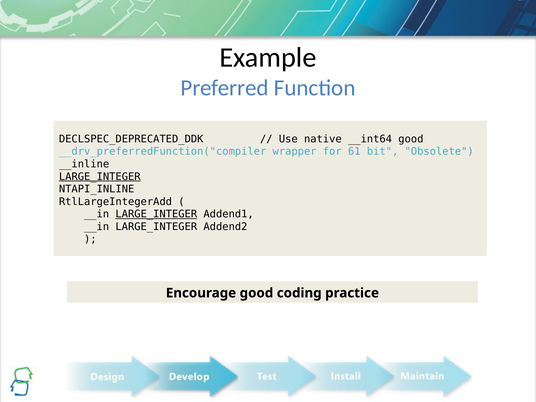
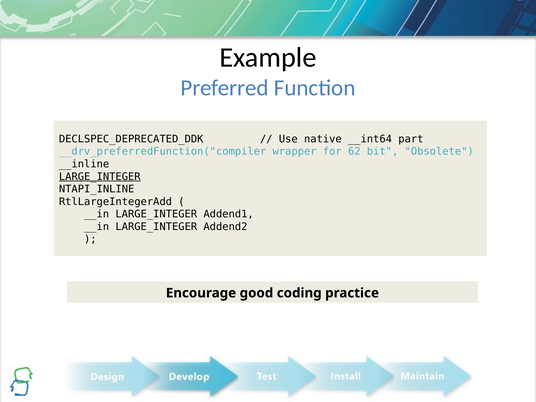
__int64 good: good -> part
61: 61 -> 62
LARGE_INTEGER at (156, 214) underline: present -> none
